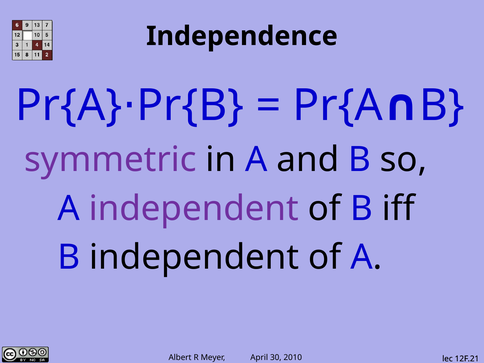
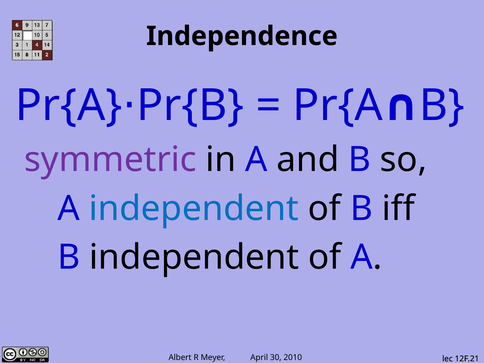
independent at (194, 208) colour: purple -> blue
